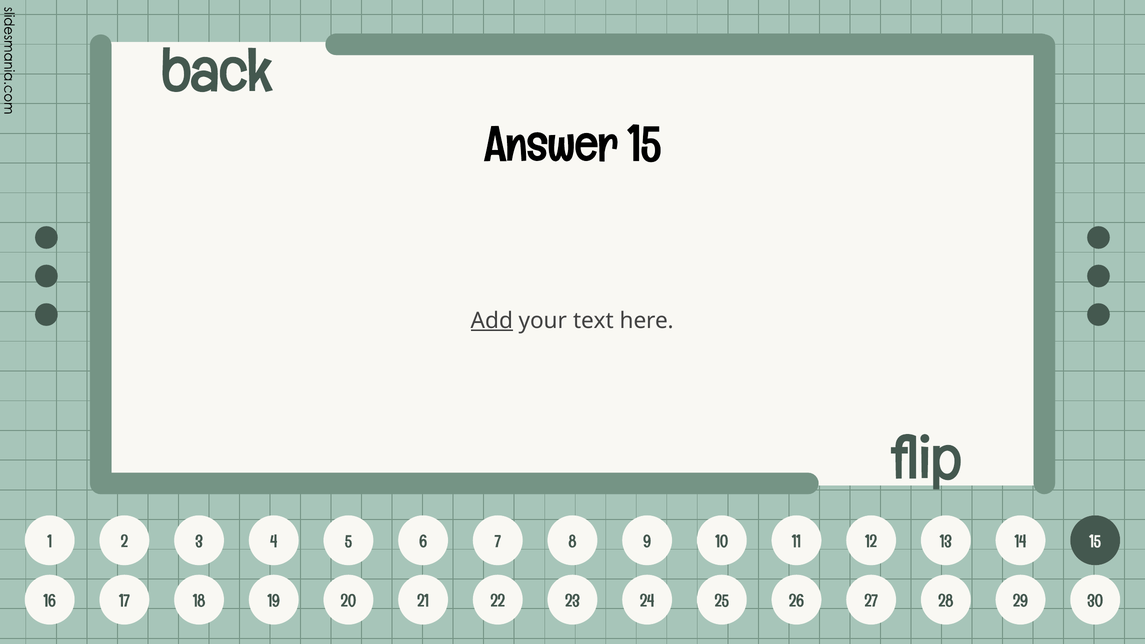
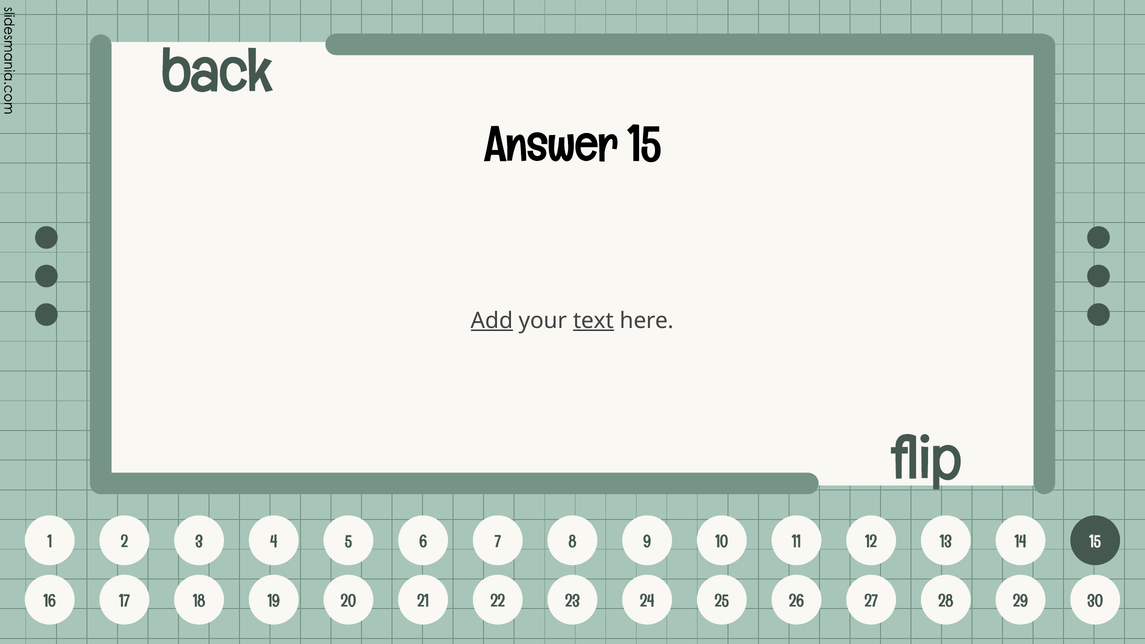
text underline: none -> present
